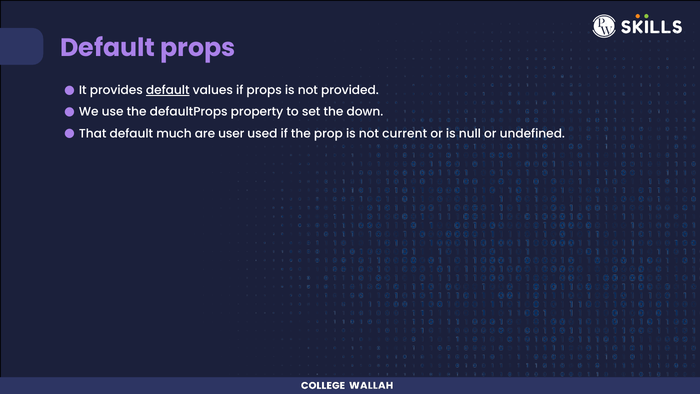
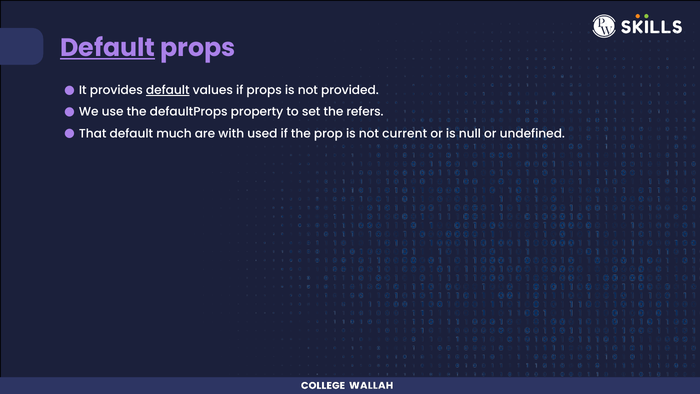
Default at (108, 48) underline: none -> present
down: down -> refers
user: user -> with
